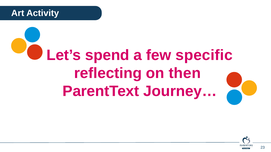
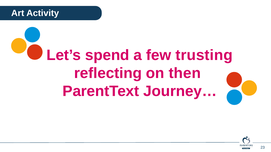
specific: specific -> trusting
